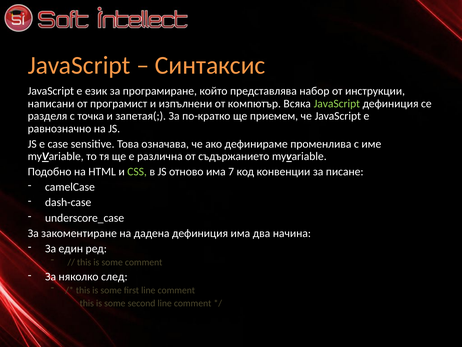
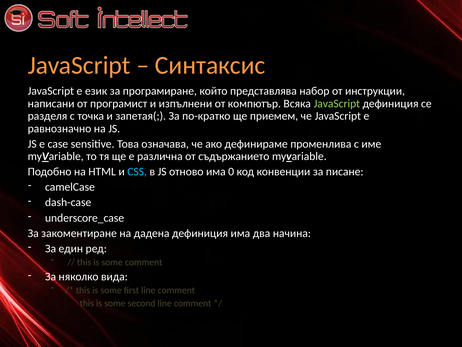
CSS colour: light green -> light blue
7: 7 -> 0
след: след -> вида
